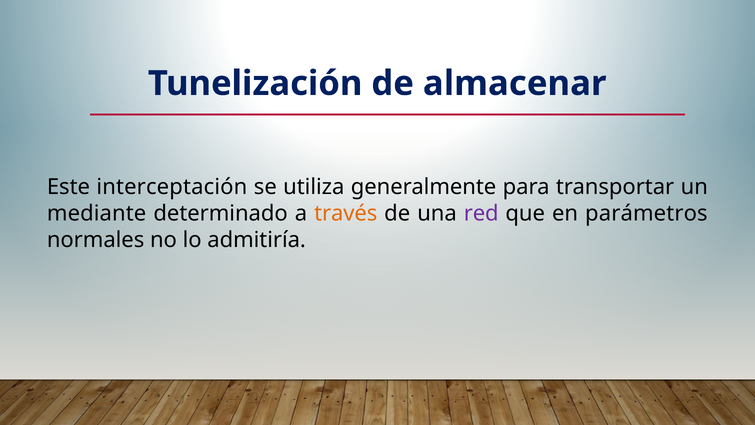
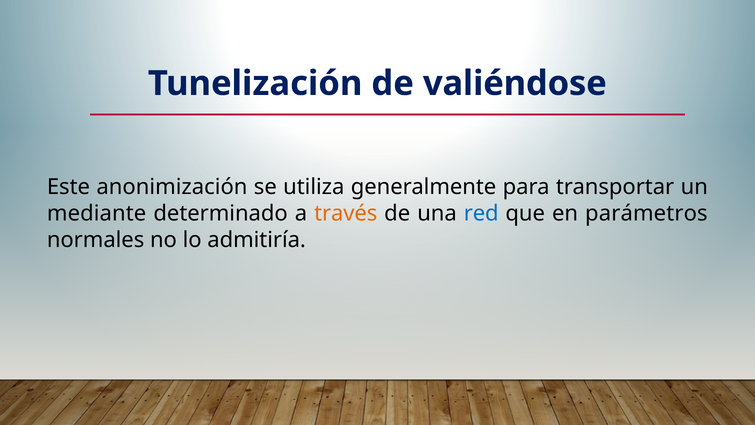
almacenar: almacenar -> valiéndose
interceptación: interceptación -> anonimización
red colour: purple -> blue
